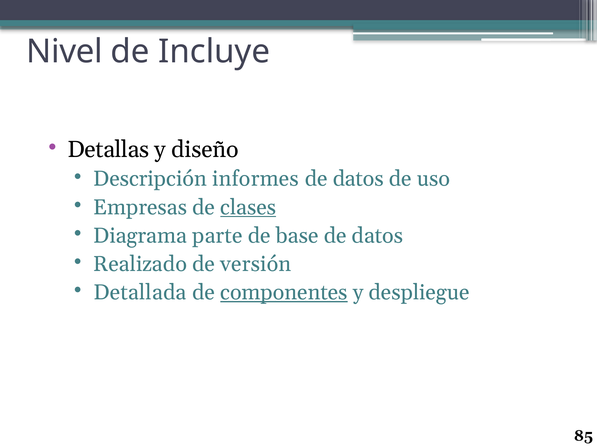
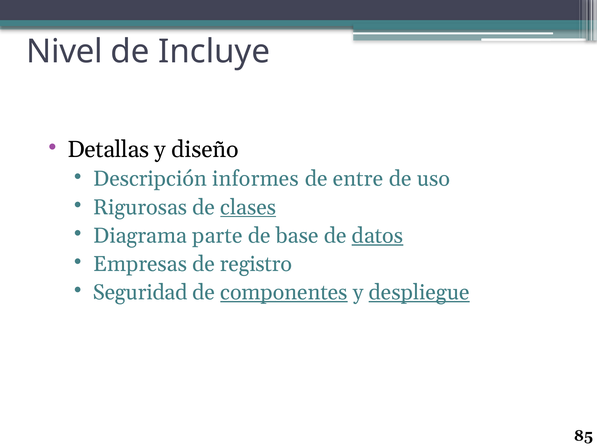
datos at (358, 179): datos -> entre
Empresas: Empresas -> Rigurosas
datos at (377, 235) underline: none -> present
Realizado: Realizado -> Empresas
versión: versión -> registro
Detallada: Detallada -> Seguridad
despliegue underline: none -> present
